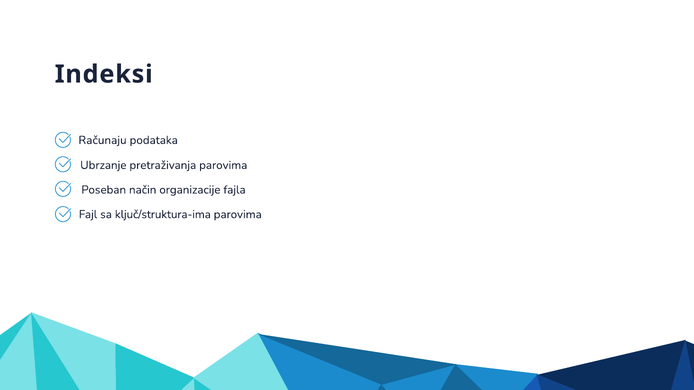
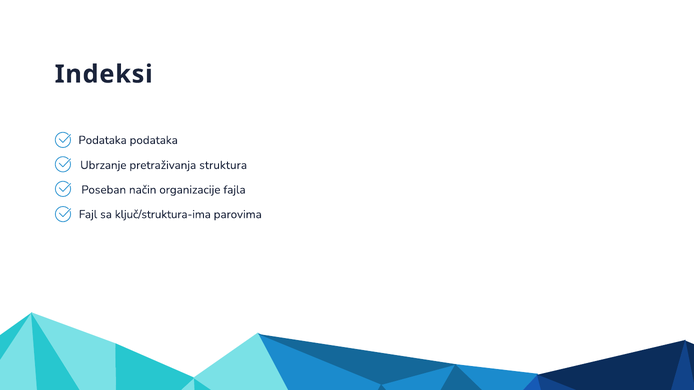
Računaju at (103, 140): Računaju -> Podataka
pretraživanja parovima: parovima -> struktura
